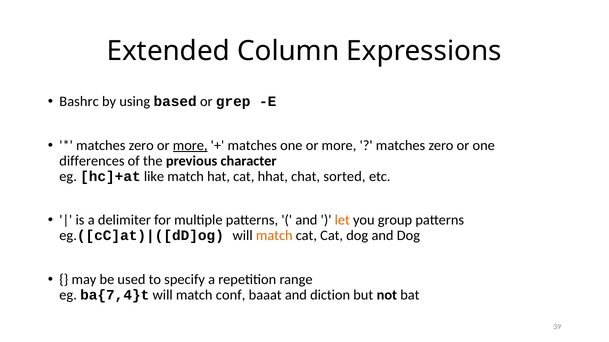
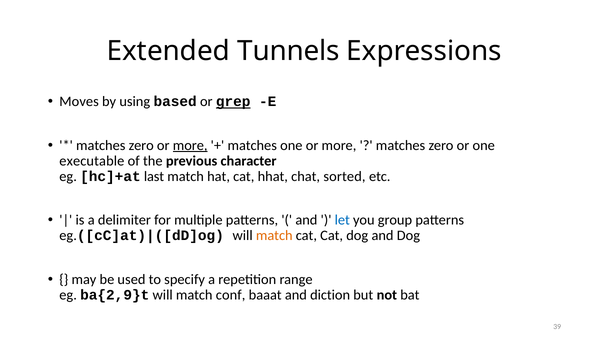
Column: Column -> Tunnels
Bashrc: Bashrc -> Moves
grep underline: none -> present
differences: differences -> executable
like: like -> last
let colour: orange -> blue
ba{7,4}t: ba{7,4}t -> ba{2,9}t
